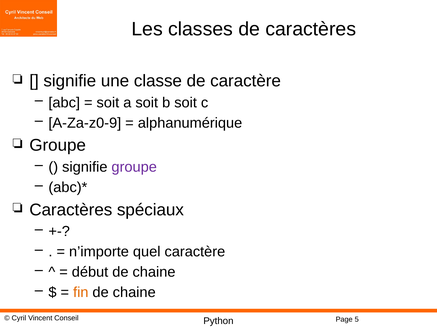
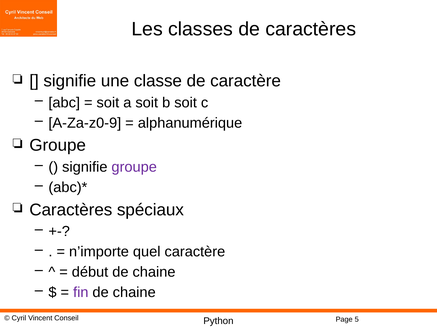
fin colour: orange -> purple
